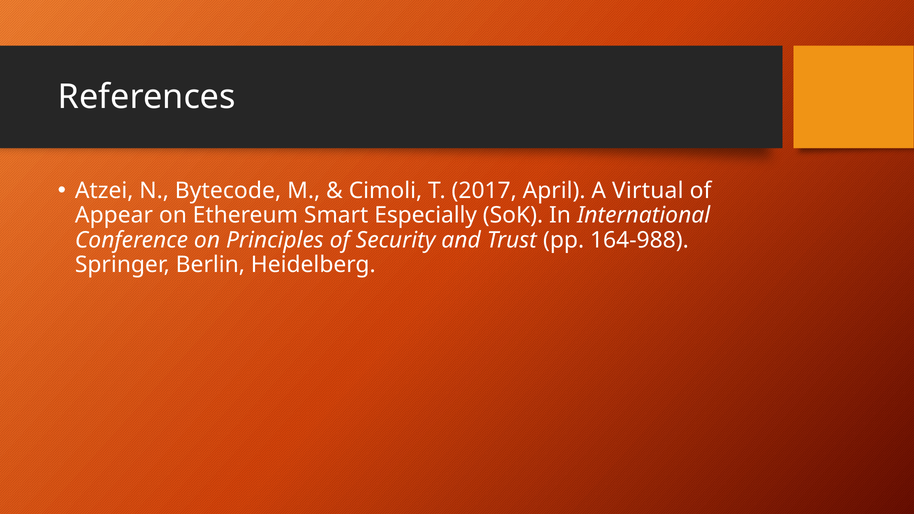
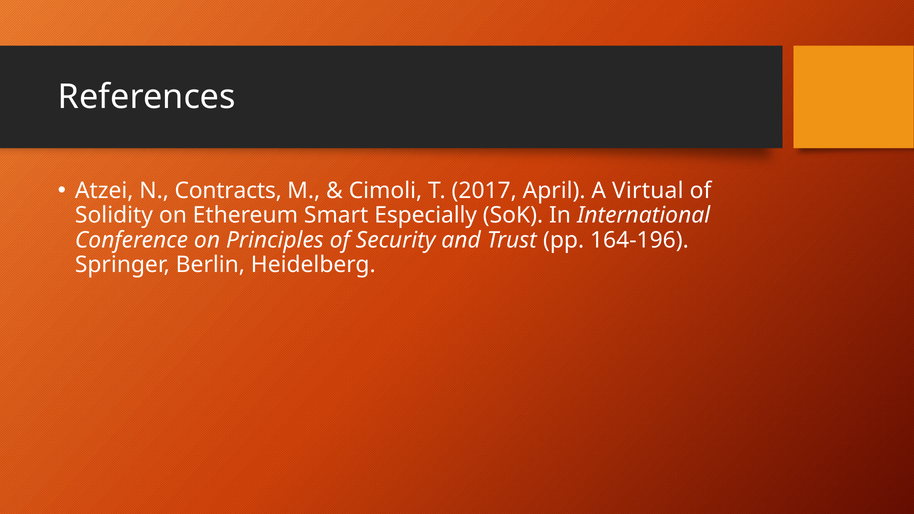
Bytecode: Bytecode -> Contracts
Appear: Appear -> Solidity
164-988: 164-988 -> 164-196
